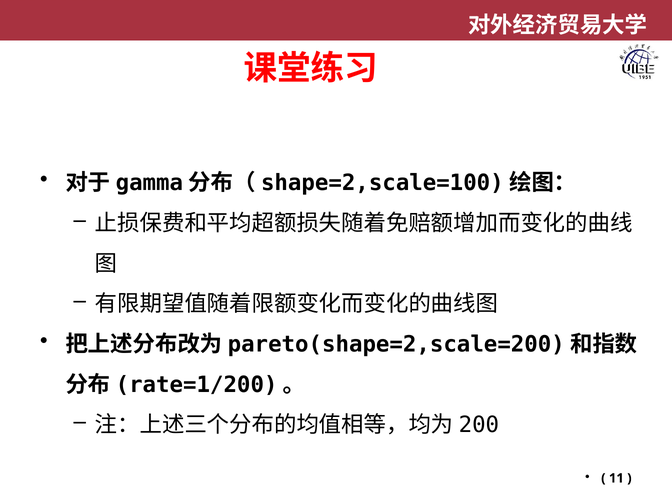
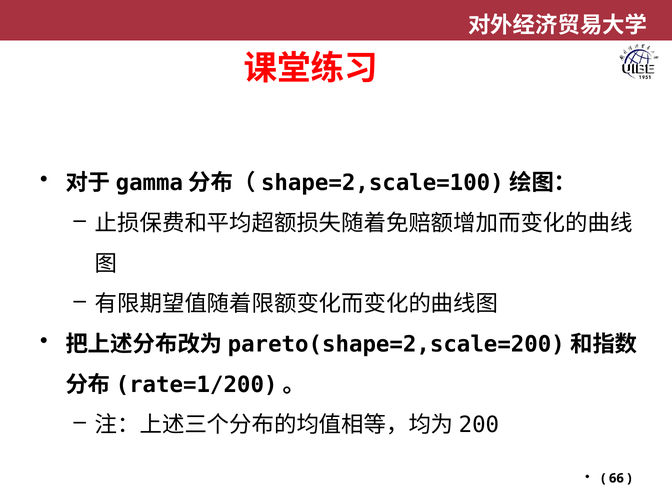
11: 11 -> 66
